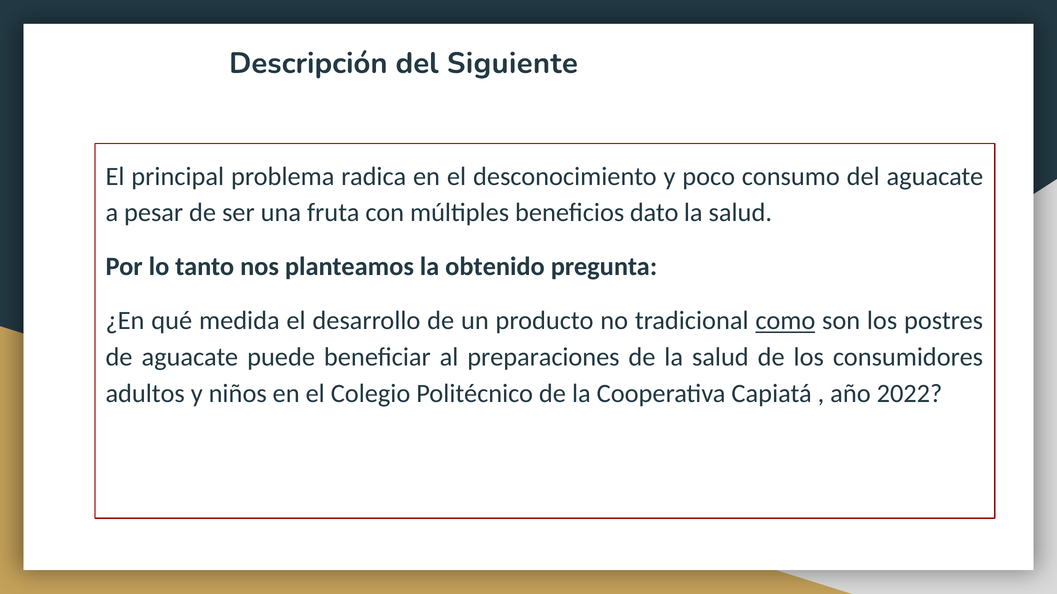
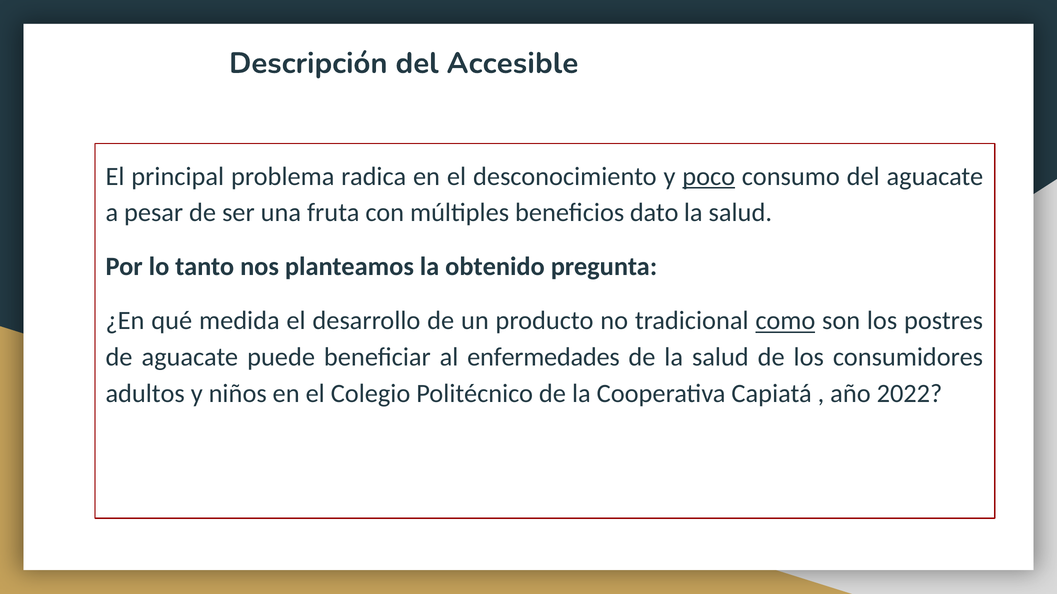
Siguiente: Siguiente -> Accesible
poco underline: none -> present
preparaciones: preparaciones -> enfermedades
